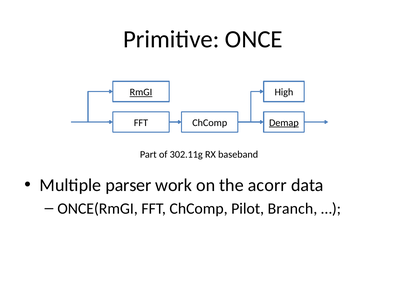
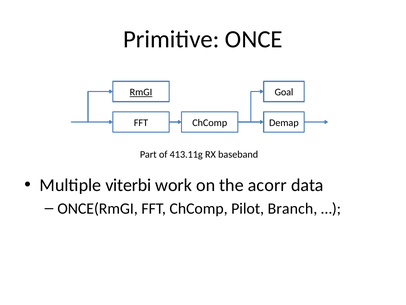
High: High -> Goal
Demap underline: present -> none
302.11g: 302.11g -> 413.11g
parser: parser -> viterbi
